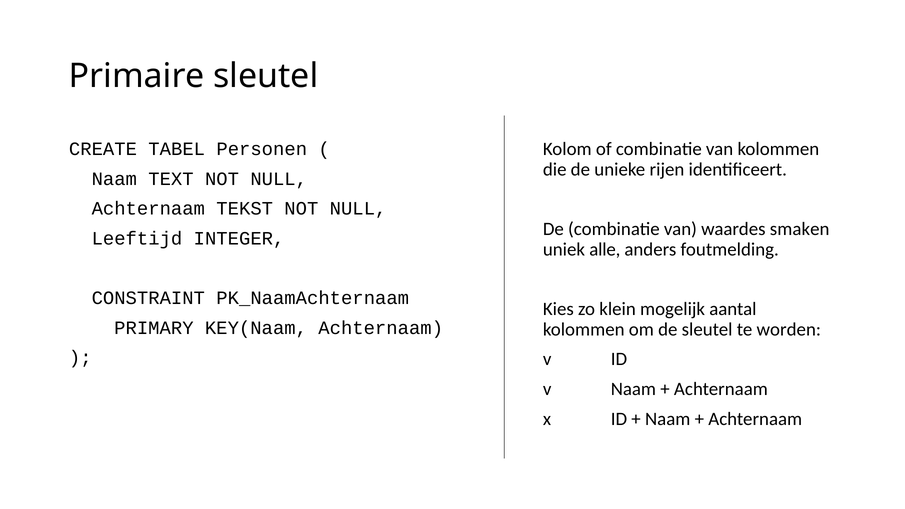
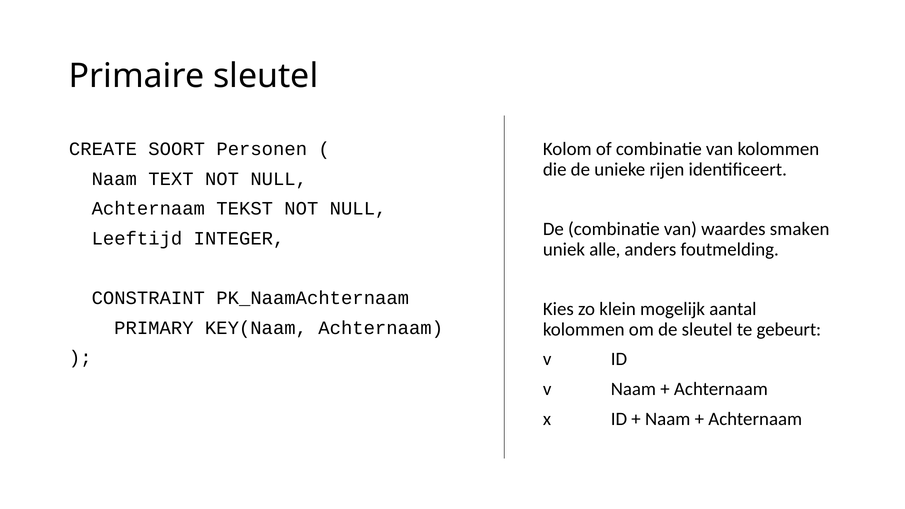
TABEL: TABEL -> SOORT
worden: worden -> gebeurt
